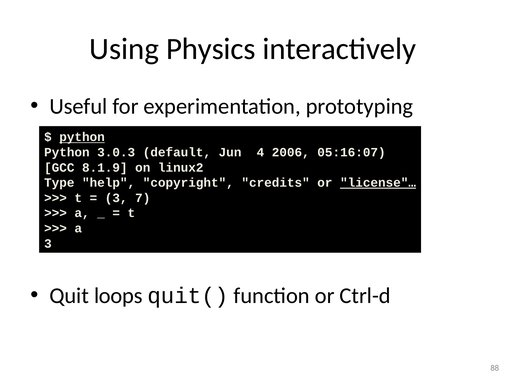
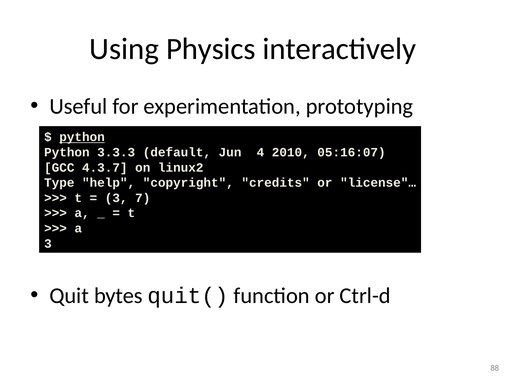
3.0.3: 3.0.3 -> 3.3.3
2006: 2006 -> 2010
8.1.9: 8.1.9 -> 4.3.7
license"… underline: present -> none
loops: loops -> bytes
